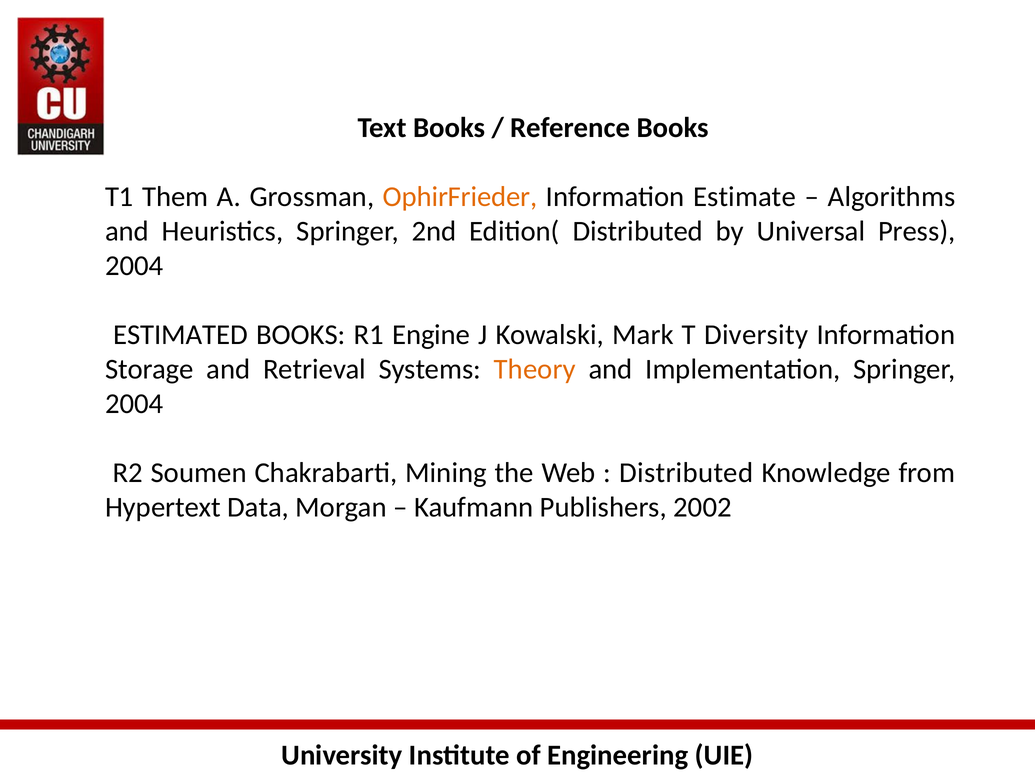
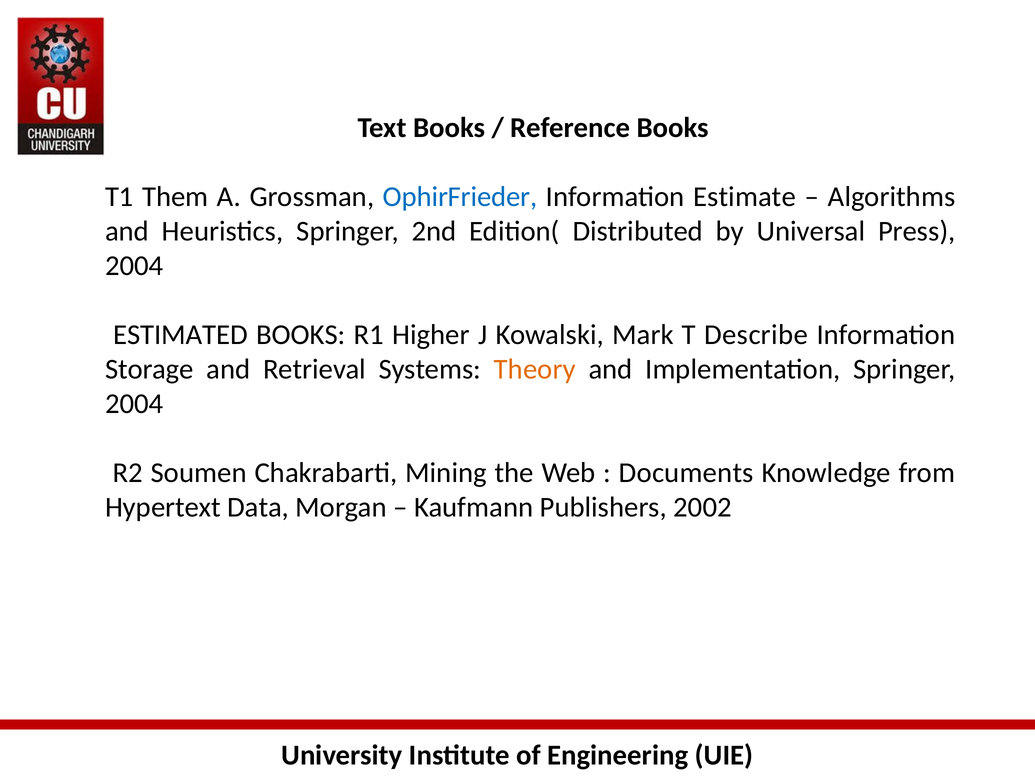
OphirFrieder colour: orange -> blue
Engine: Engine -> Higher
Diversity: Diversity -> Describe
Distributed at (686, 473): Distributed -> Documents
